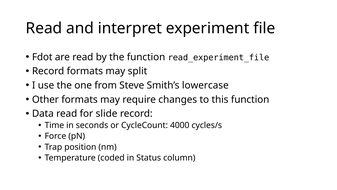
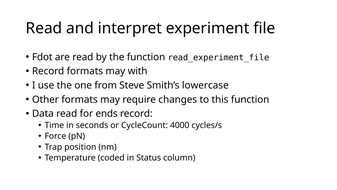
split: split -> with
slide: slide -> ends
